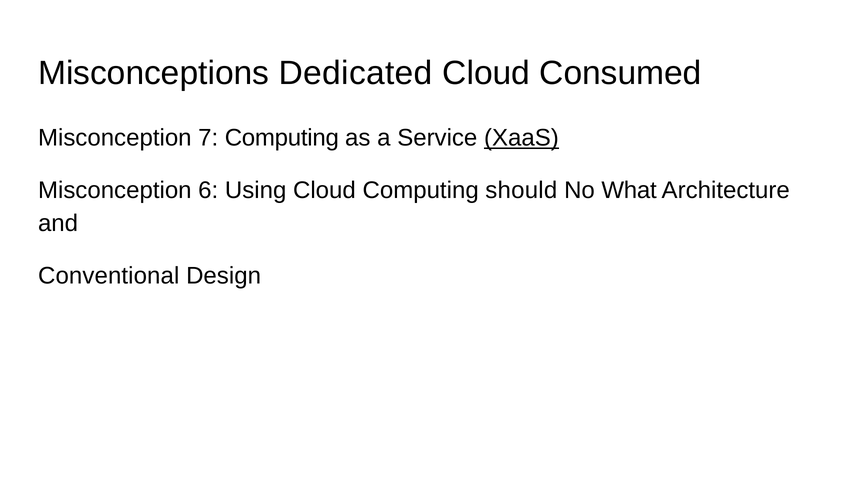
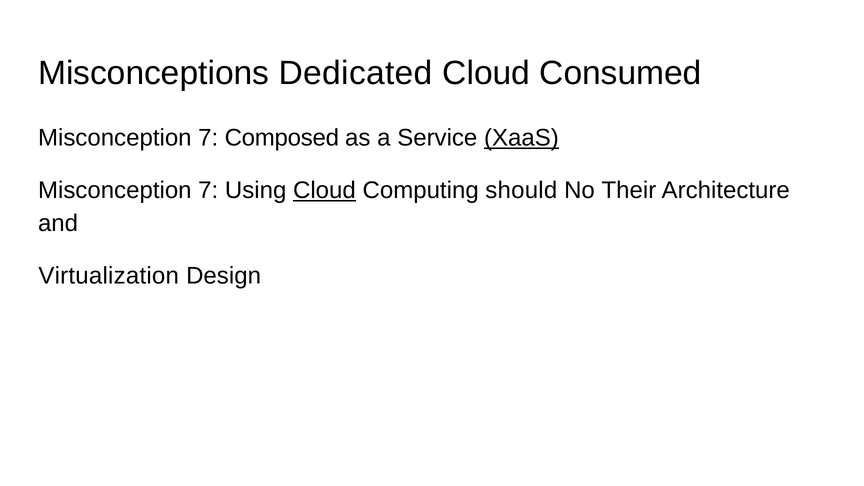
7 Computing: Computing -> Composed
6 at (208, 190): 6 -> 7
Cloud at (324, 190) underline: none -> present
What: What -> Their
Conventional: Conventional -> Virtualization
